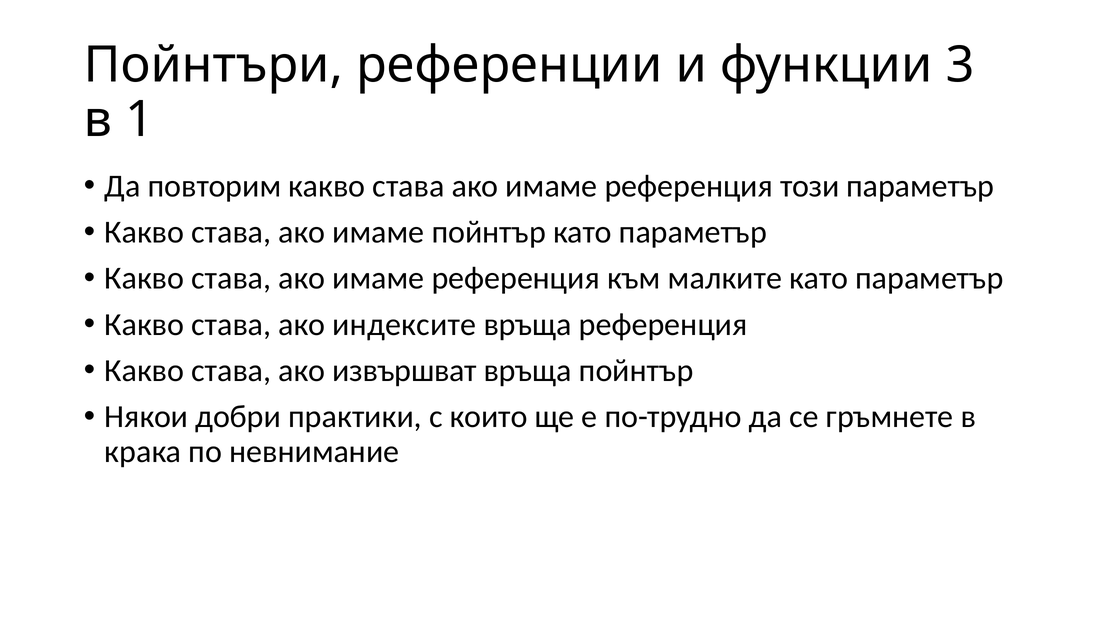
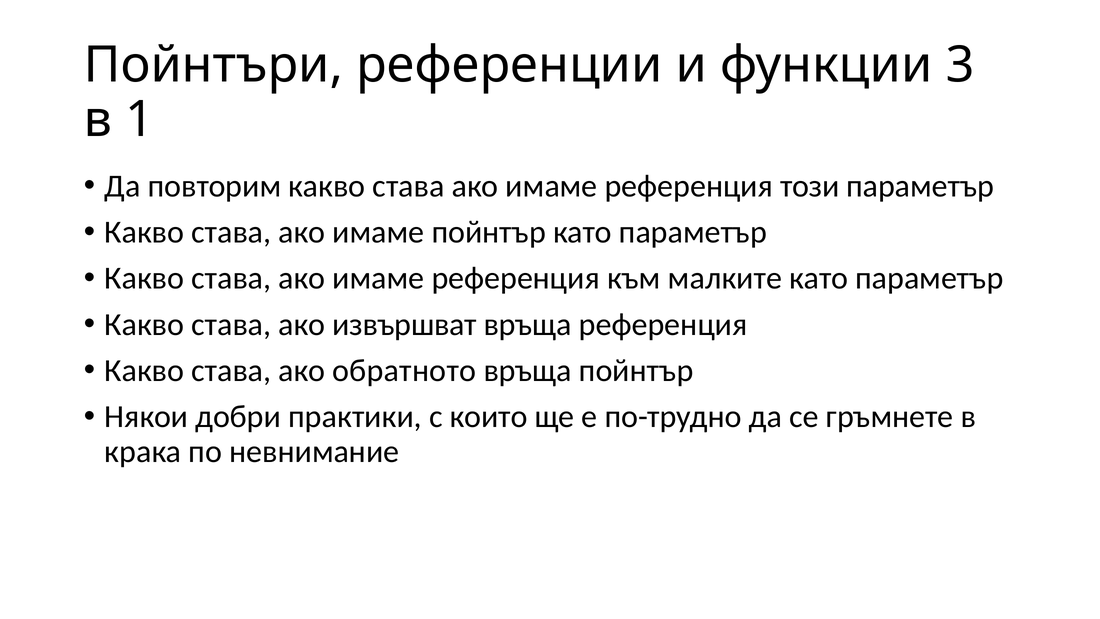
индексите: индексите -> извършват
извършват: извършват -> обратното
